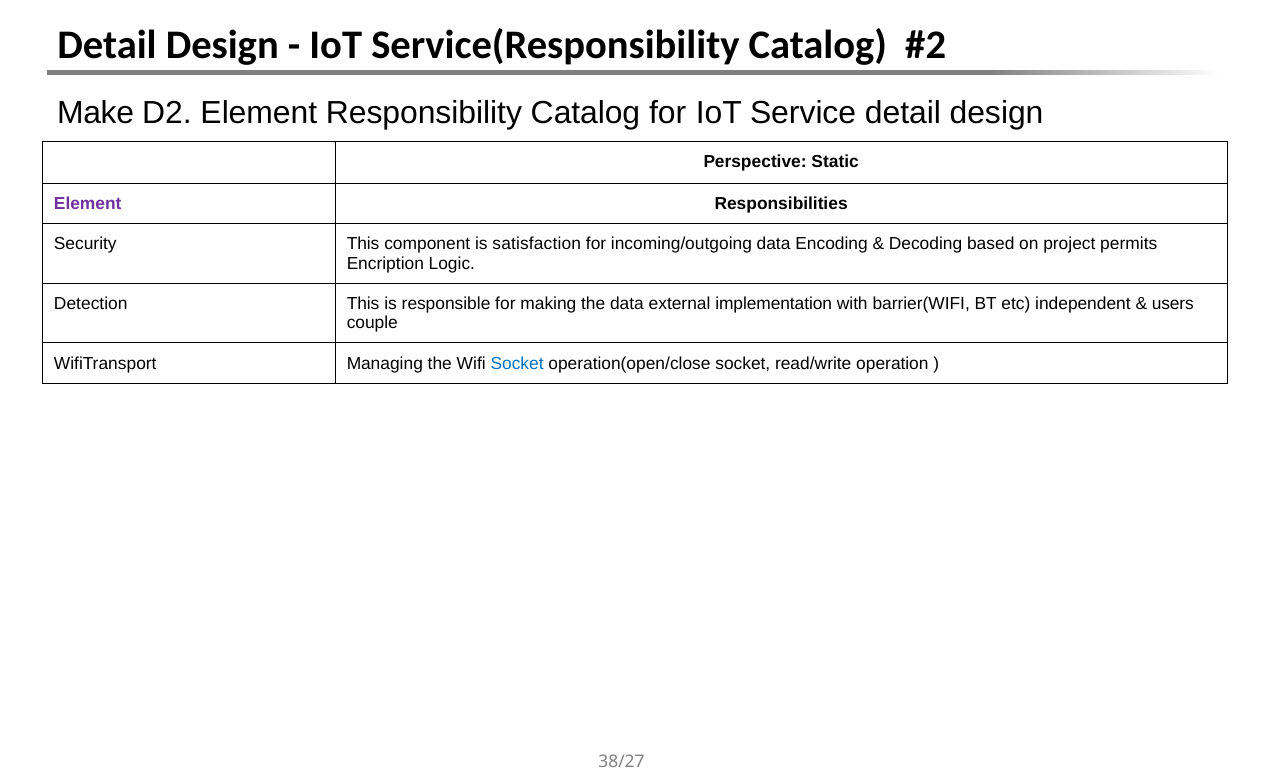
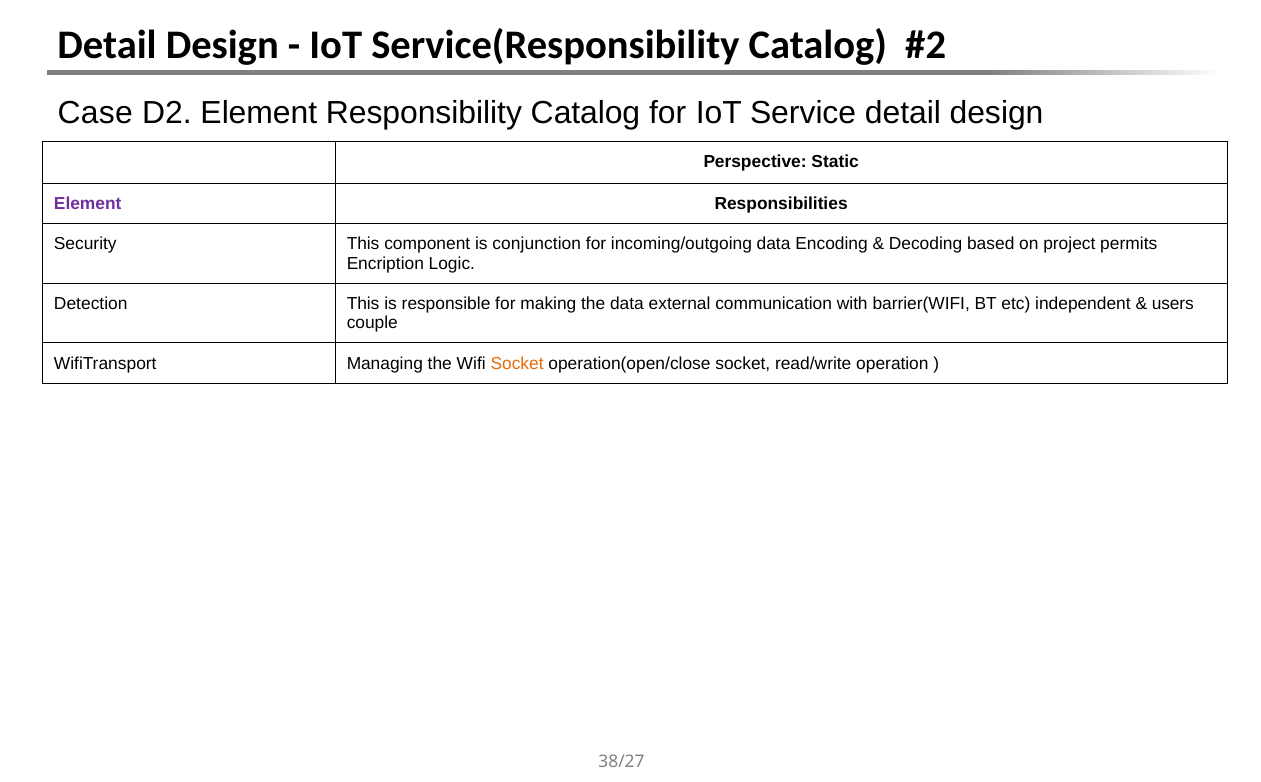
Make: Make -> Case
satisfaction: satisfaction -> conjunction
implementation: implementation -> communication
Socket at (517, 364) colour: blue -> orange
